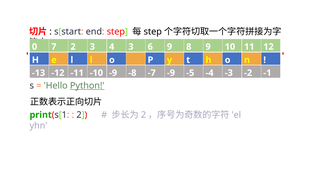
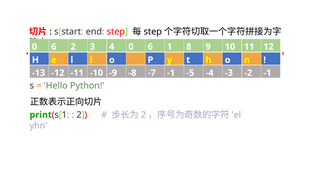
7 at (54, 47): 7 -> 6
4 3: 3 -> 0
6 9: 9 -> 1
-7 -9: -9 -> -1
Python underline: present -> none
